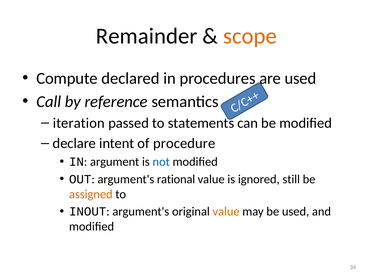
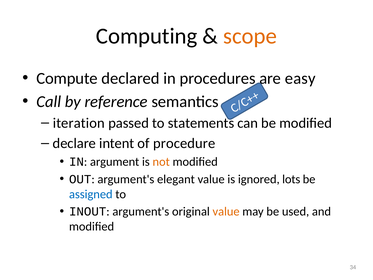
Remainder: Remainder -> Computing
used at (300, 78): used -> easy
not colour: blue -> orange
rational: rational -> elegant
still: still -> lots
assigned colour: orange -> blue
